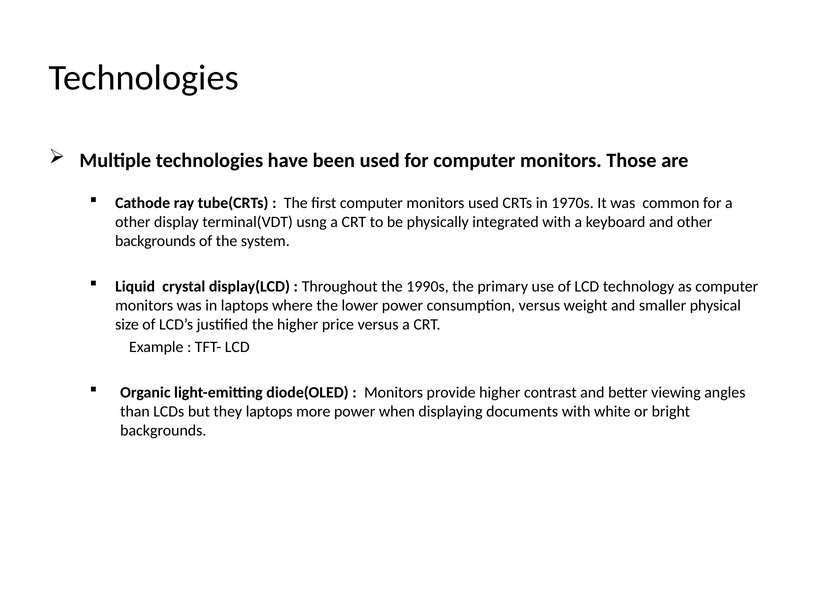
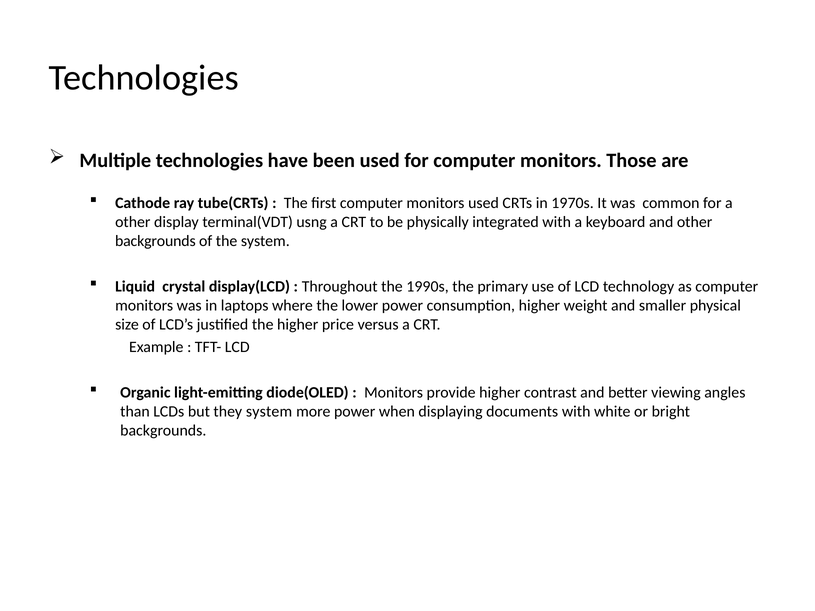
consumption versus: versus -> higher
they laptops: laptops -> system
